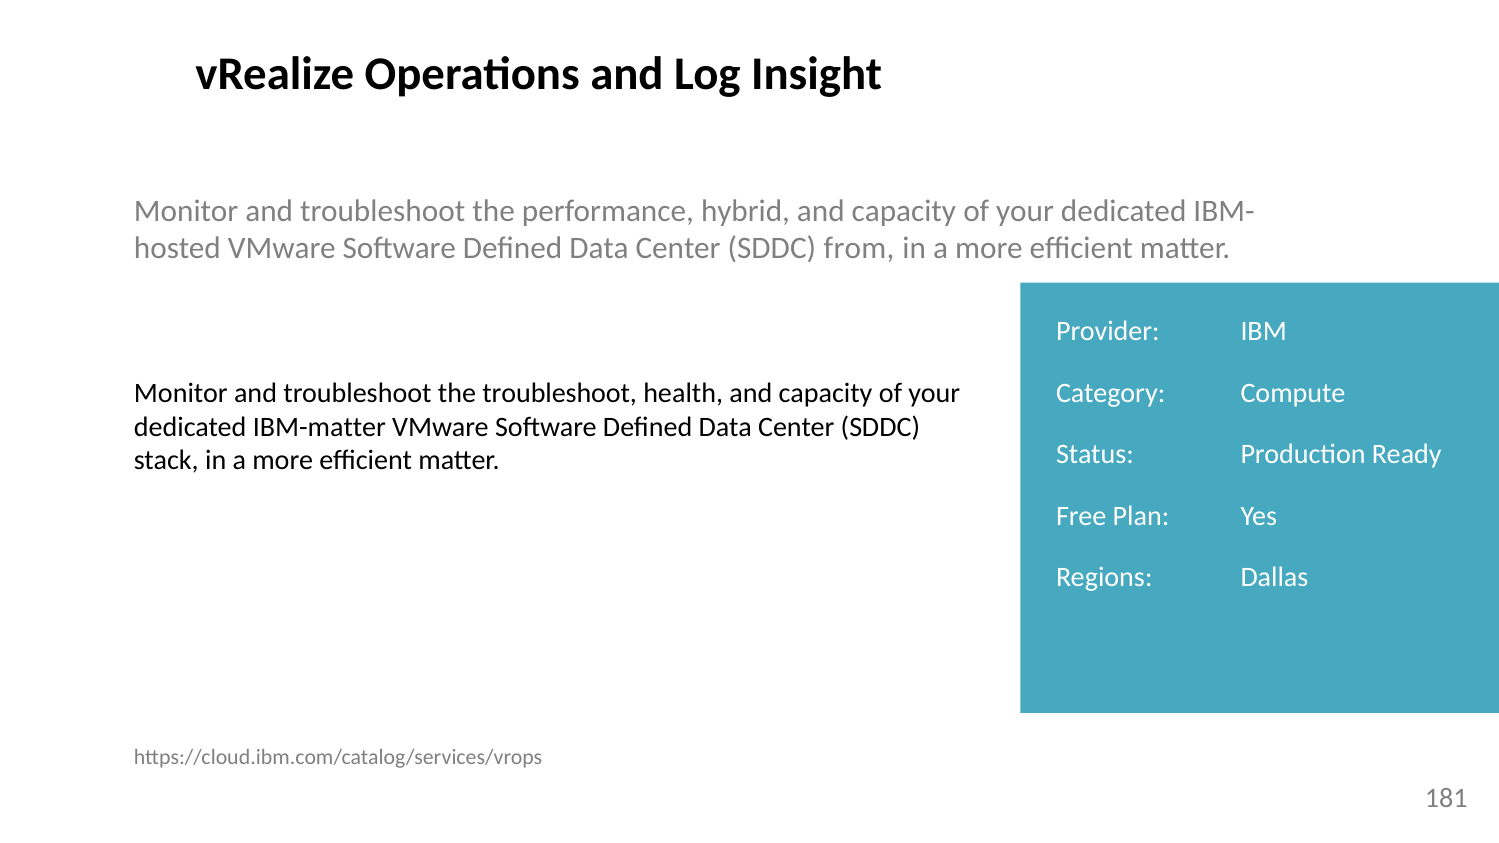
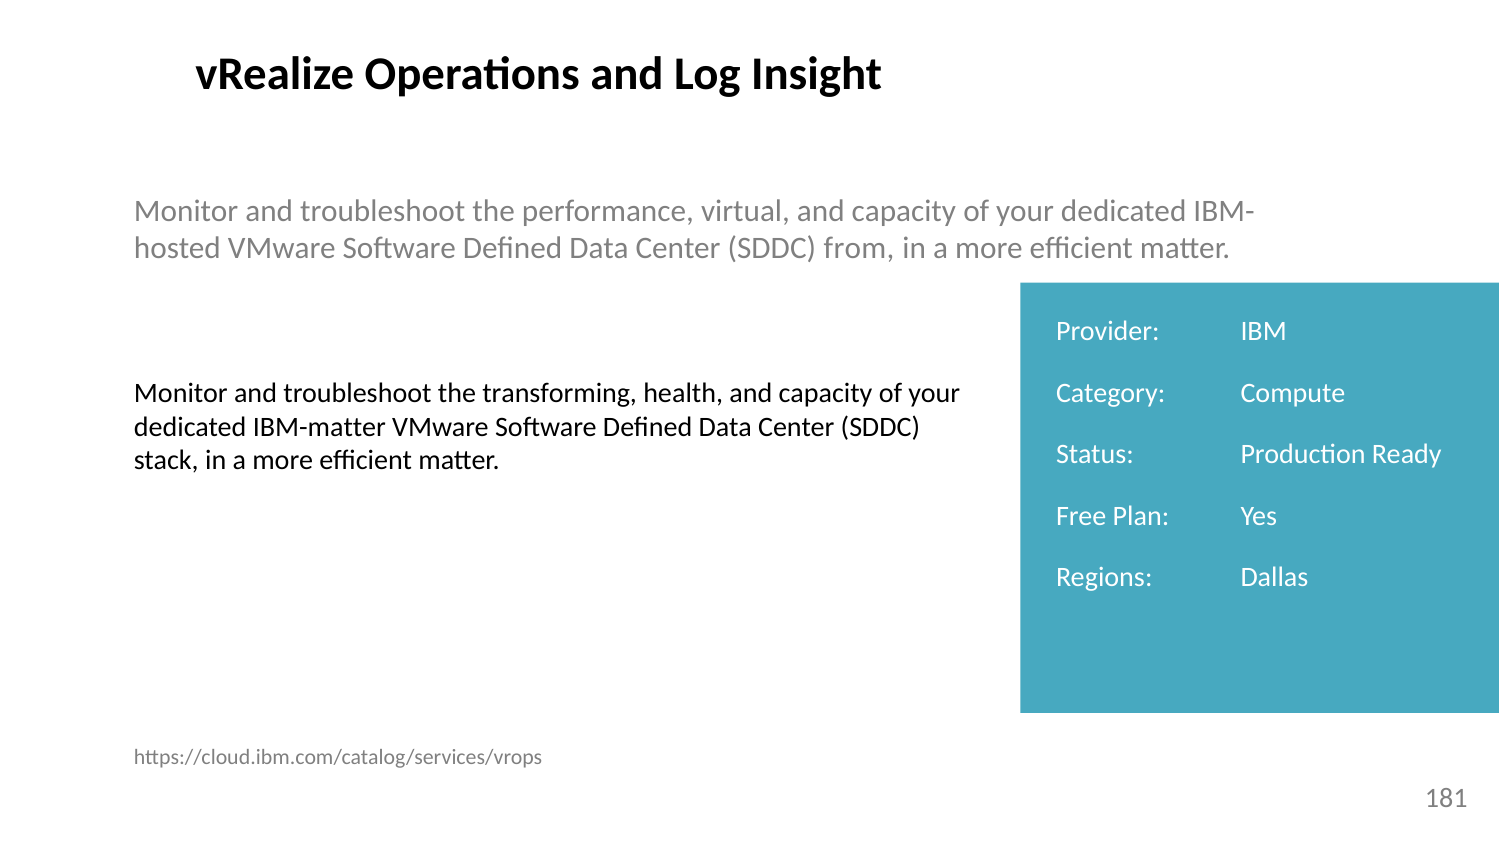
hybrid: hybrid -> virtual
the troubleshoot: troubleshoot -> transforming
